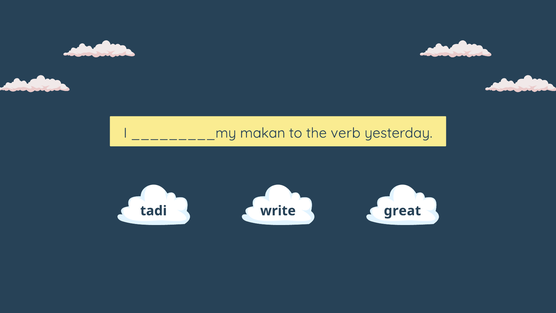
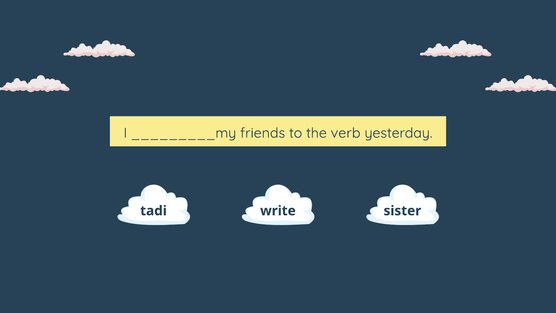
makan: makan -> friends
great: great -> sister
